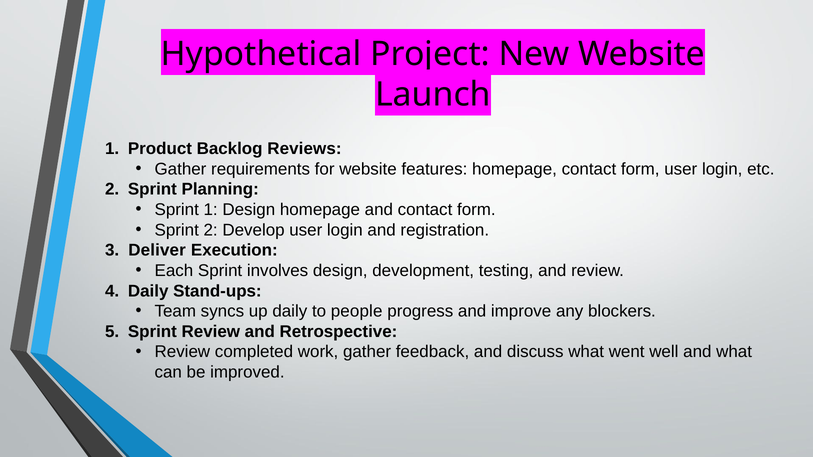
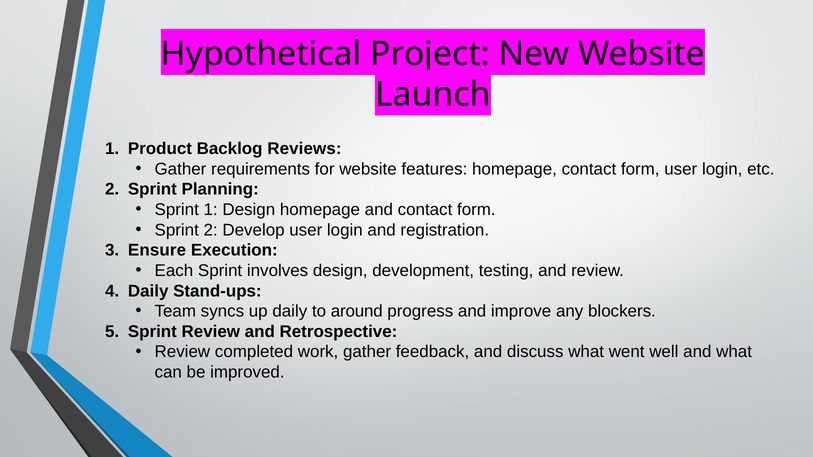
Deliver: Deliver -> Ensure
people: people -> around
